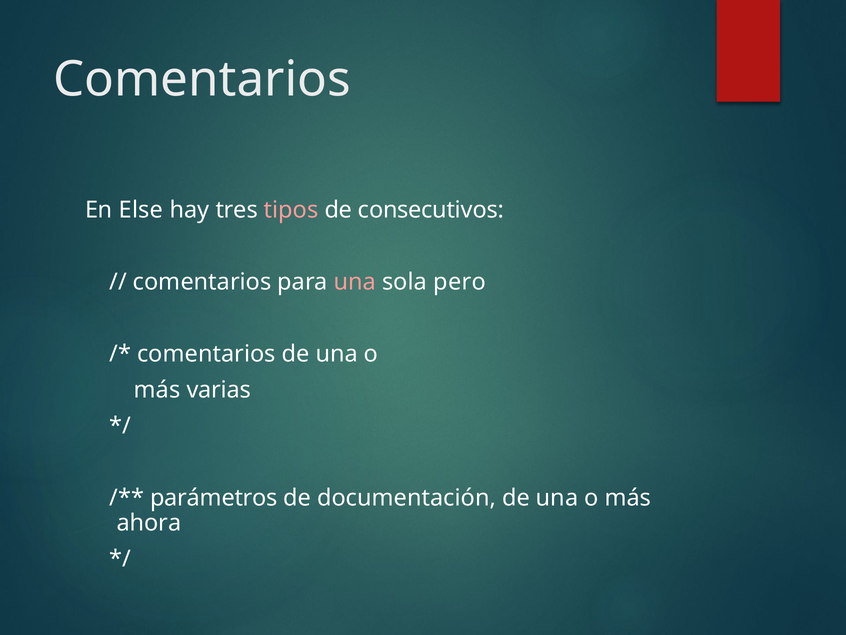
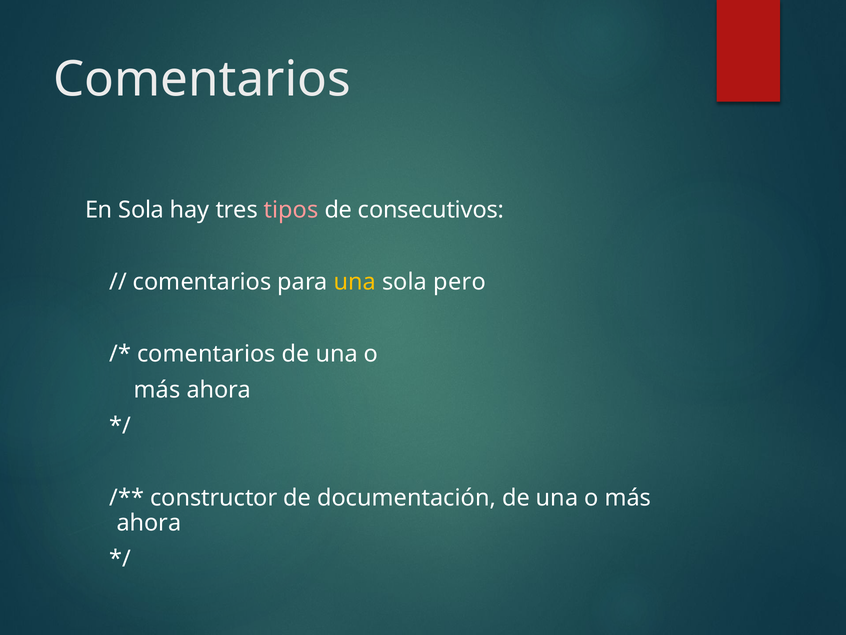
En Else: Else -> Sola
una at (355, 282) colour: pink -> yellow
varias at (219, 390): varias -> ahora
parámetros: parámetros -> constructor
